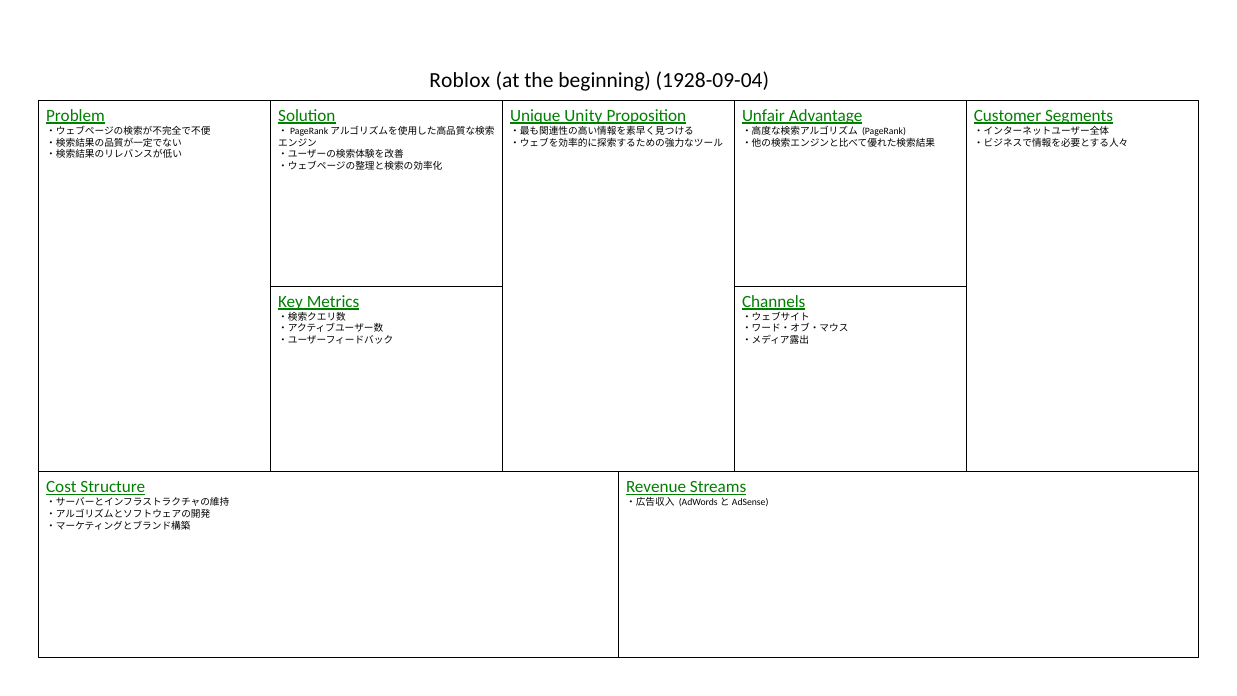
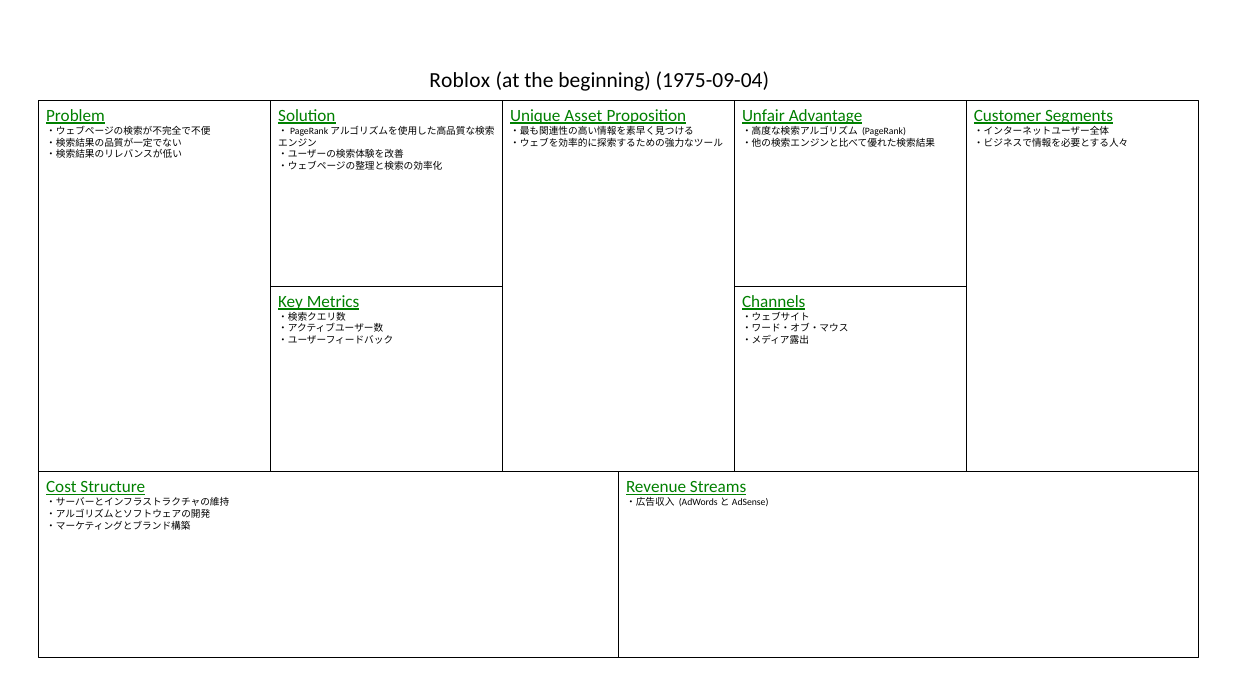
1928-09-04: 1928-09-04 -> 1975-09-04
Unity: Unity -> Asset
